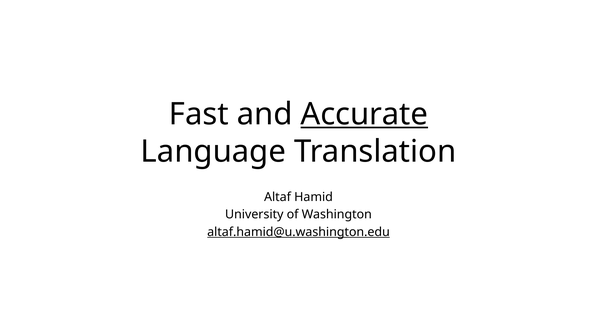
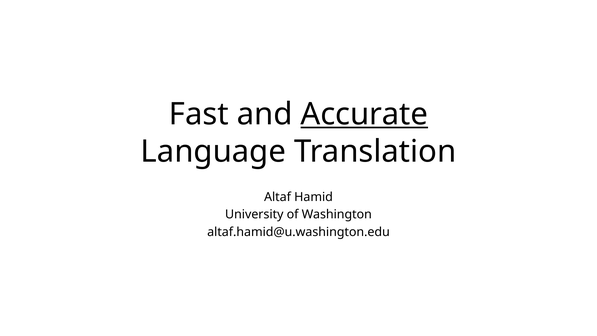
altaf.hamid@u.washington.edu underline: present -> none
